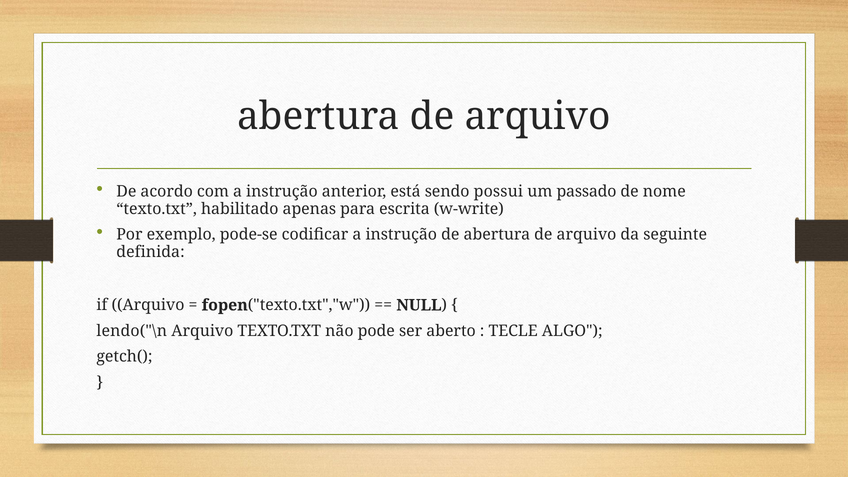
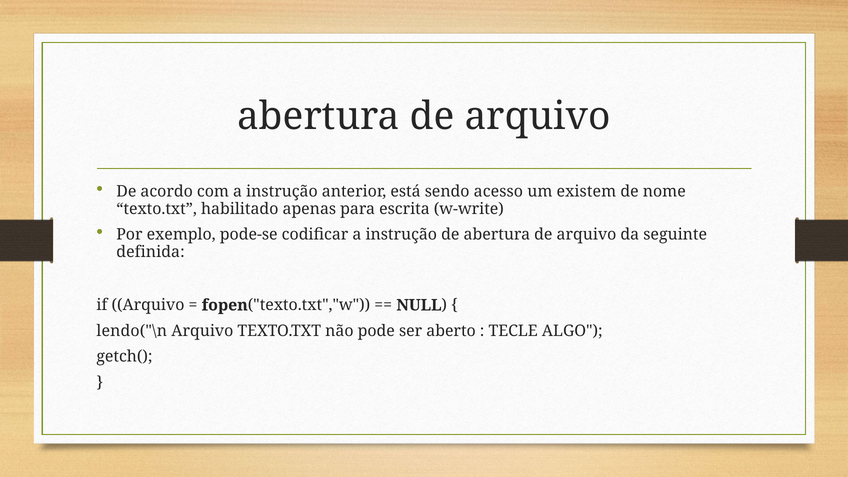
possui: possui -> acesso
passado: passado -> existem
